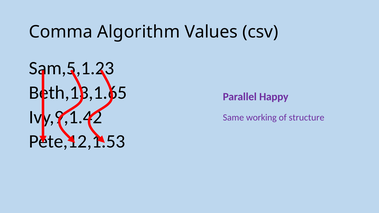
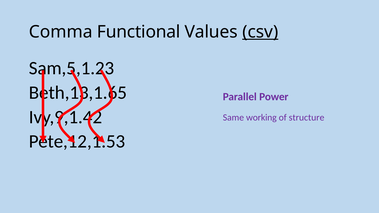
Algorithm: Algorithm -> Functional
csv underline: none -> present
Happy: Happy -> Power
